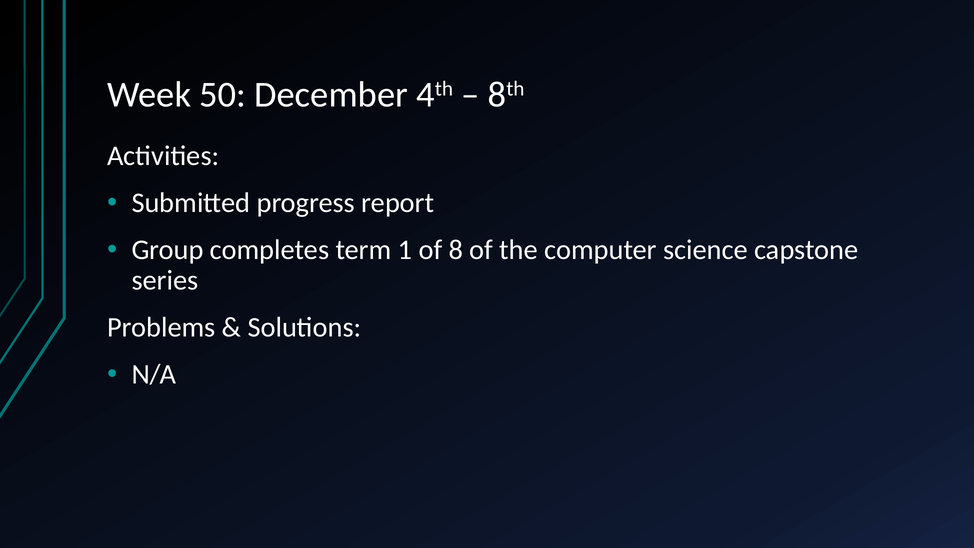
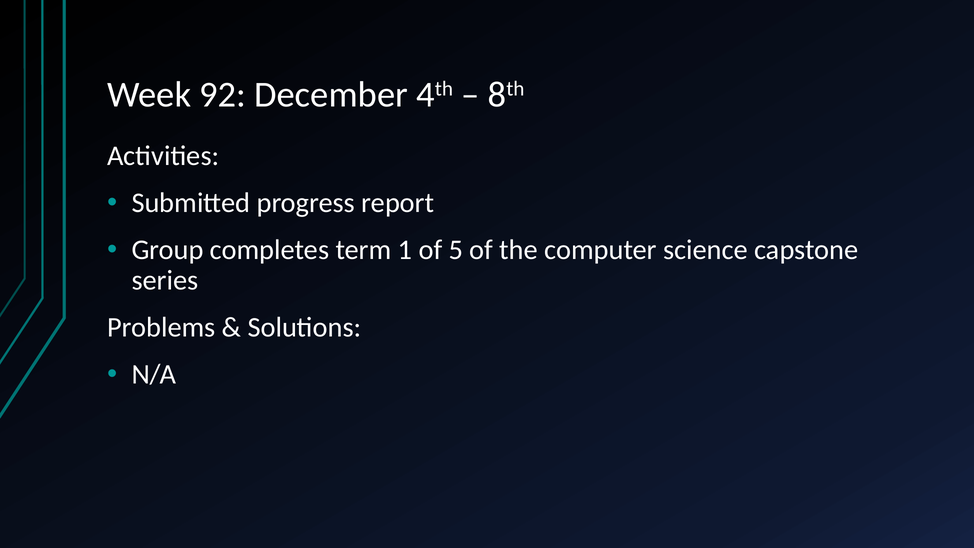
50: 50 -> 92
8: 8 -> 5
